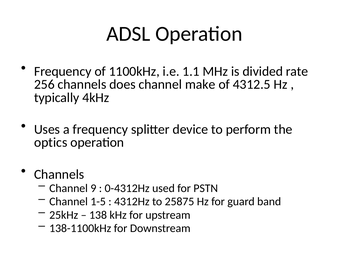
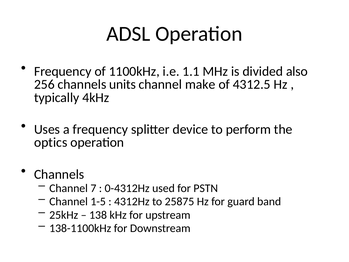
rate: rate -> also
does: does -> units
9: 9 -> 7
